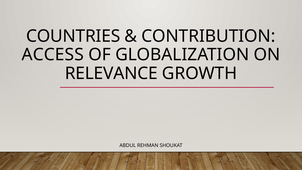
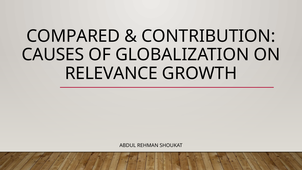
COUNTRIES: COUNTRIES -> COMPARED
ACCESS: ACCESS -> CAUSES
